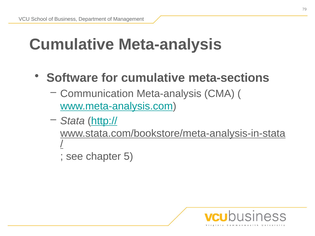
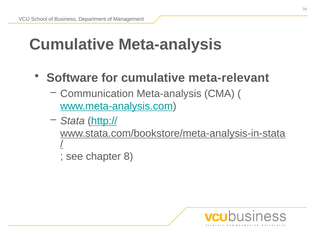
meta-sections: meta-sections -> meta-relevant
5: 5 -> 8
